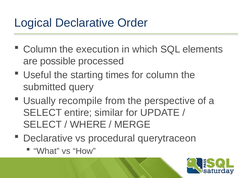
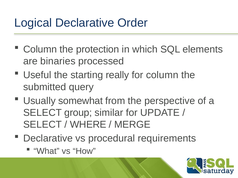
execution: execution -> protection
possible: possible -> binaries
times: times -> really
recompile: recompile -> somewhat
entire: entire -> group
querytraceon: querytraceon -> requirements
